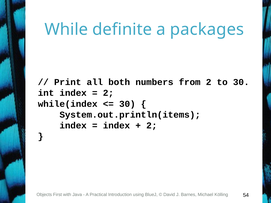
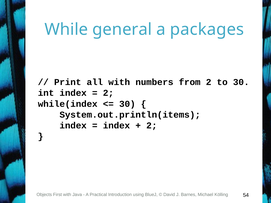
definite: definite -> general
all both: both -> with
